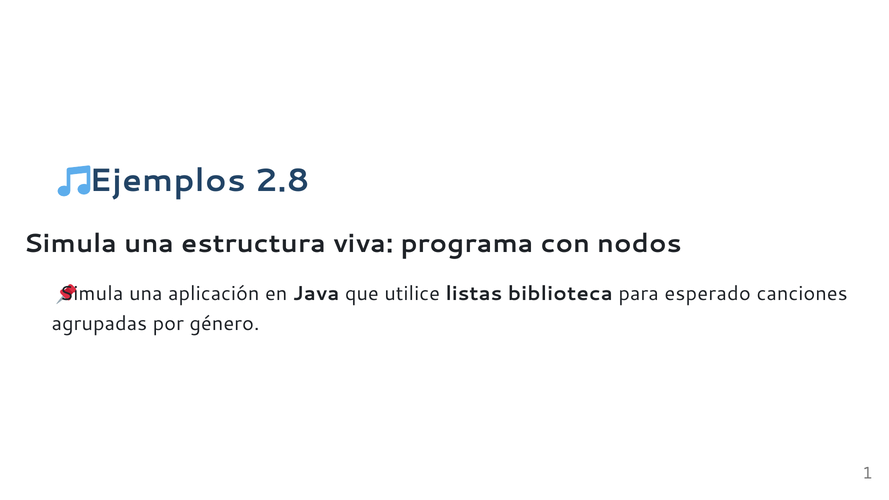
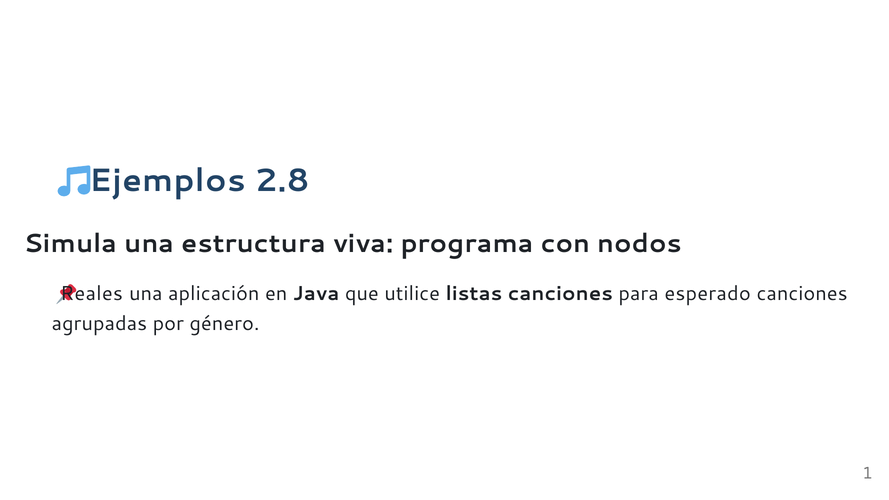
Simula at (92, 294): Simula -> Reales
listas biblioteca: biblioteca -> canciones
